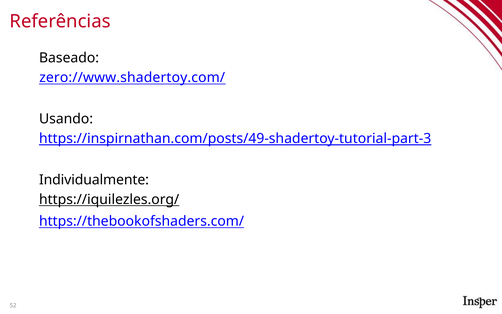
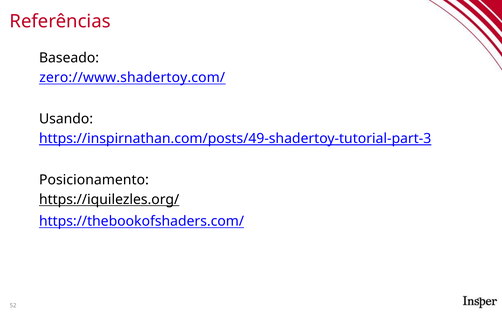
Individualmente: Individualmente -> Posicionamento
